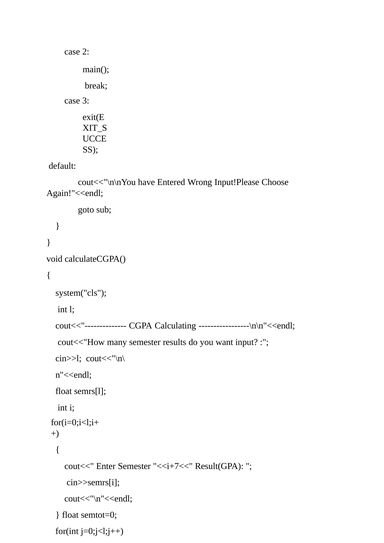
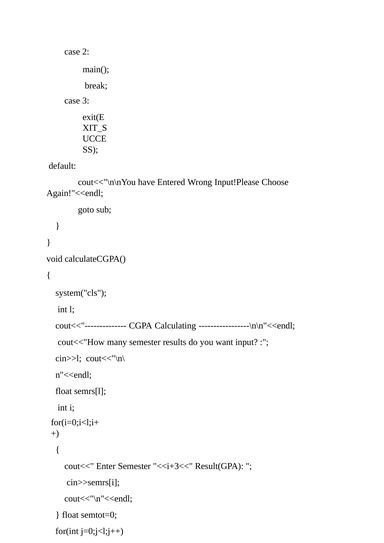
<<i+7<<: <<i+7<< -> <<i+3<<
